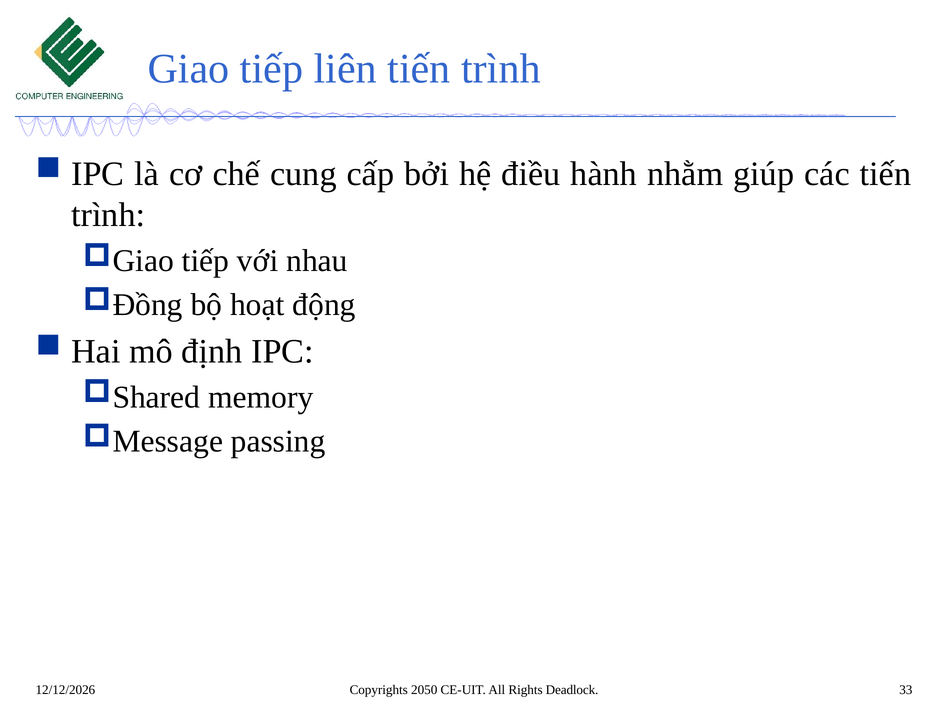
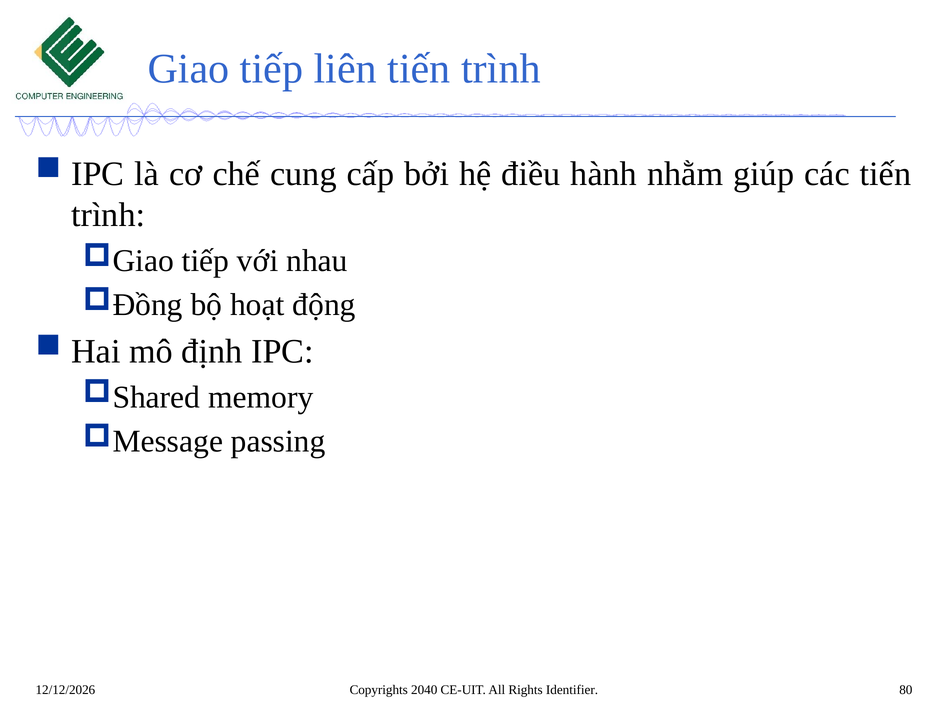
2050: 2050 -> 2040
Deadlock: Deadlock -> Identifier
33: 33 -> 80
